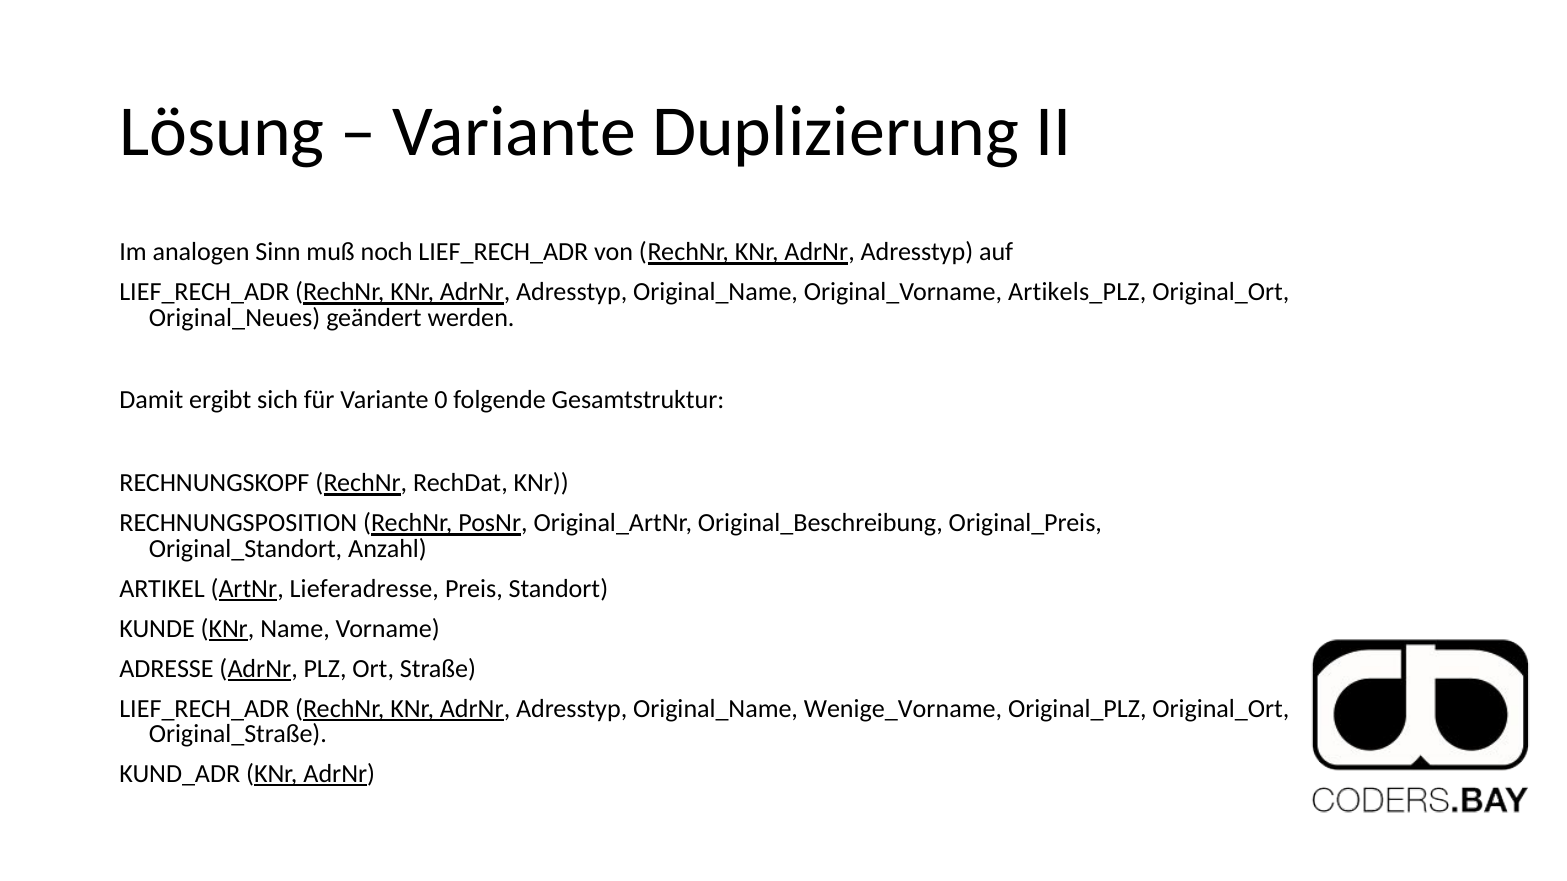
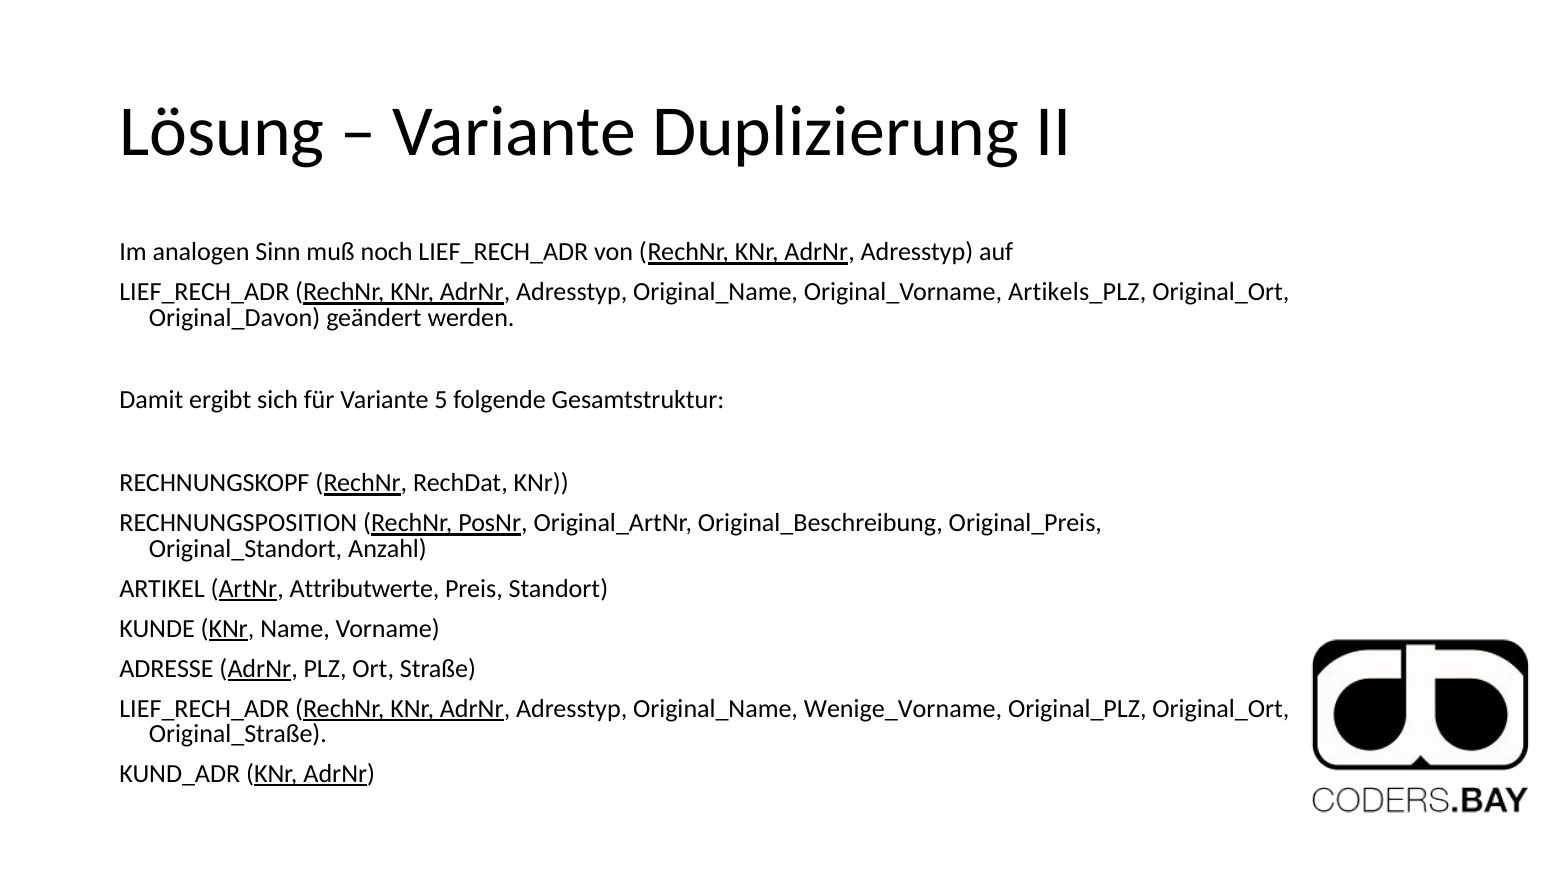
Original_Neues: Original_Neues -> Original_Davon
0: 0 -> 5
Lieferadresse: Lieferadresse -> Attributwerte
